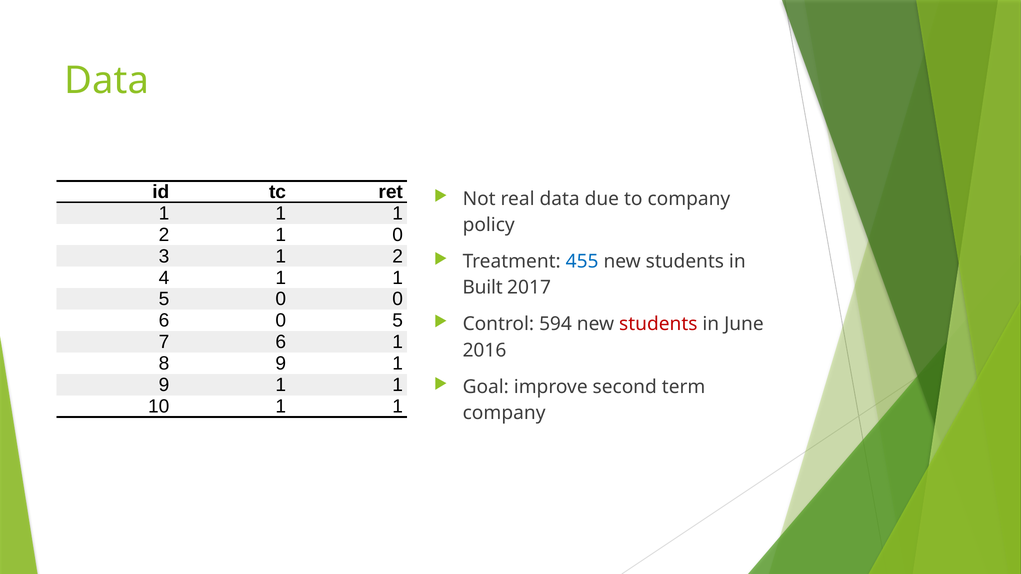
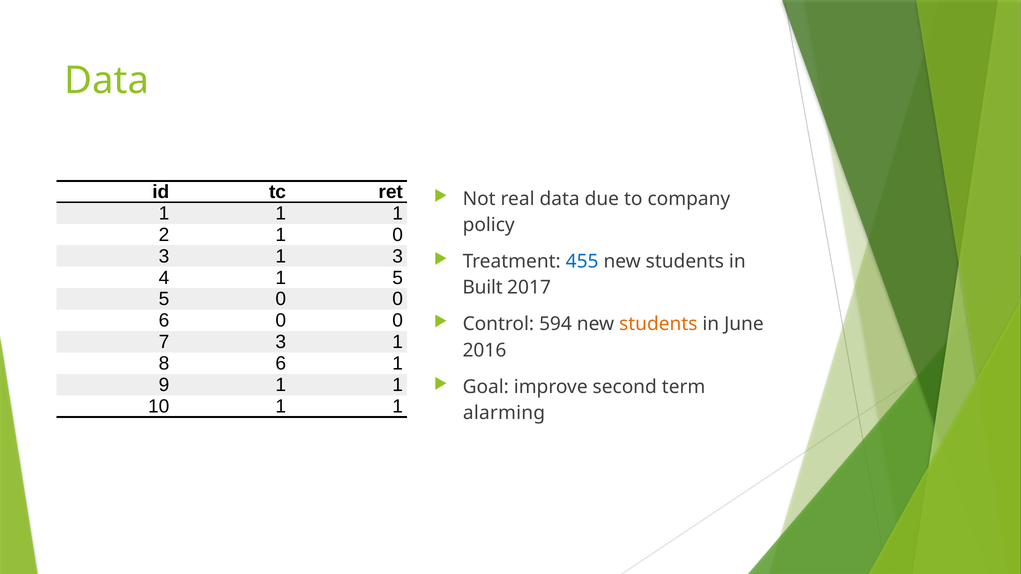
3 1 2: 2 -> 3
4 1 1: 1 -> 5
6 0 5: 5 -> 0
students at (658, 324) colour: red -> orange
7 6: 6 -> 3
8 9: 9 -> 6
company at (504, 413): company -> alarming
